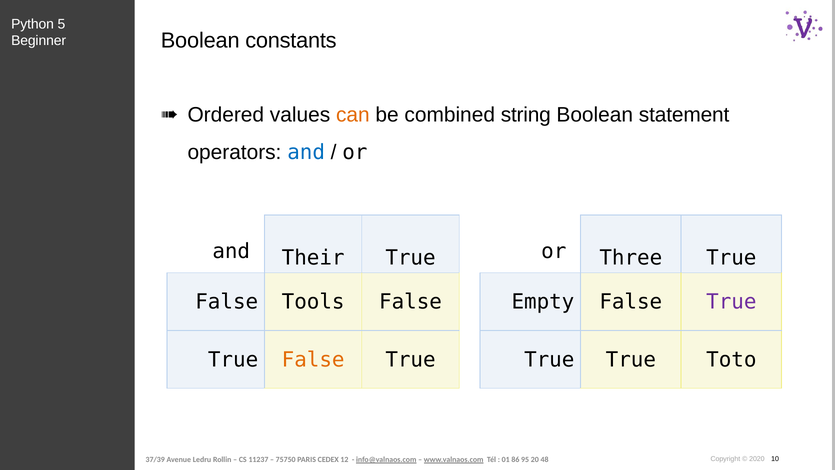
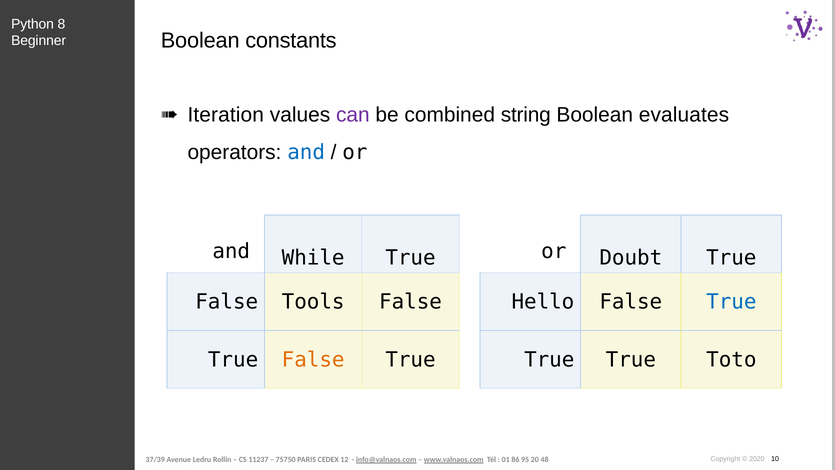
5: 5 -> 8
Ordered: Ordered -> Iteration
can colour: orange -> purple
statement: statement -> evaluates
Their: Their -> While
Three: Three -> Doubt
Empty: Empty -> Hello
True at (731, 302) colour: purple -> blue
